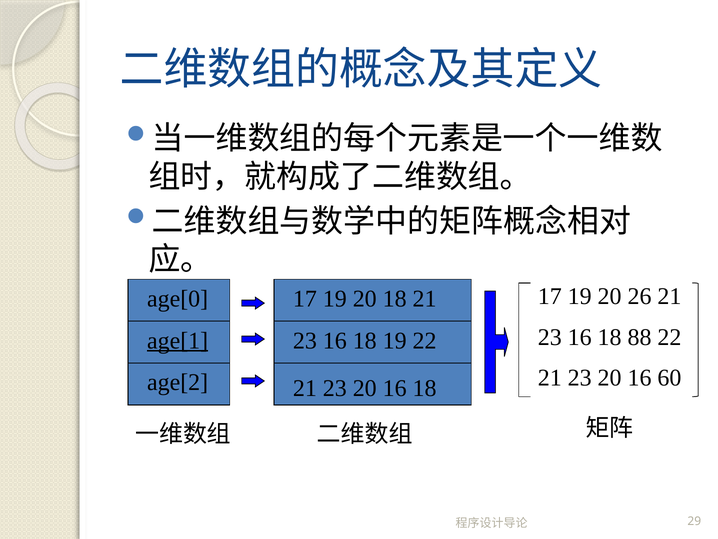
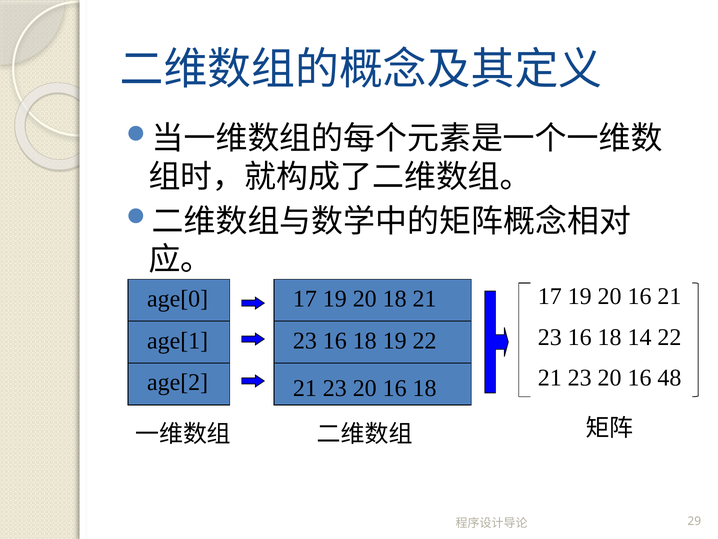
19 20 26: 26 -> 16
88: 88 -> 14
age[1 underline: present -> none
60: 60 -> 48
